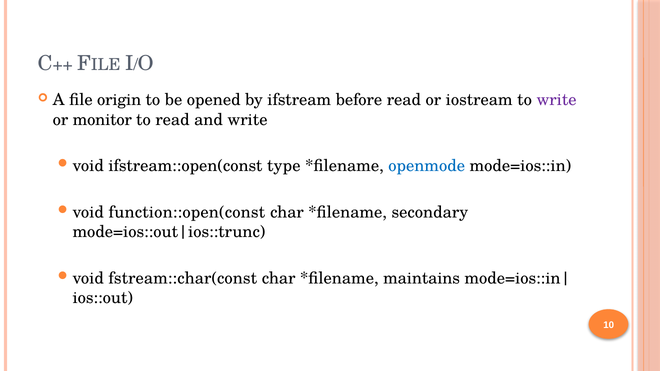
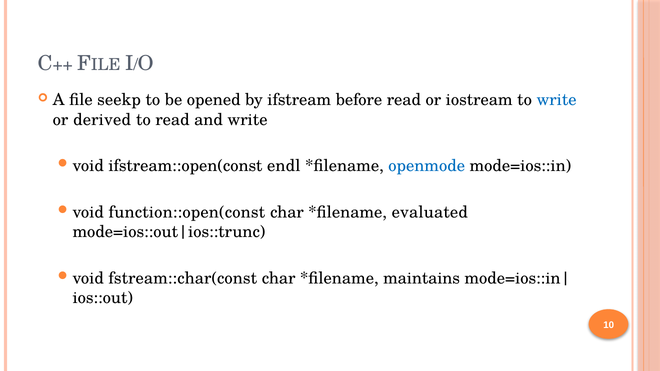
origin: origin -> seekp
write at (557, 100) colour: purple -> blue
monitor: monitor -> derived
type: type -> endl
secondary: secondary -> evaluated
